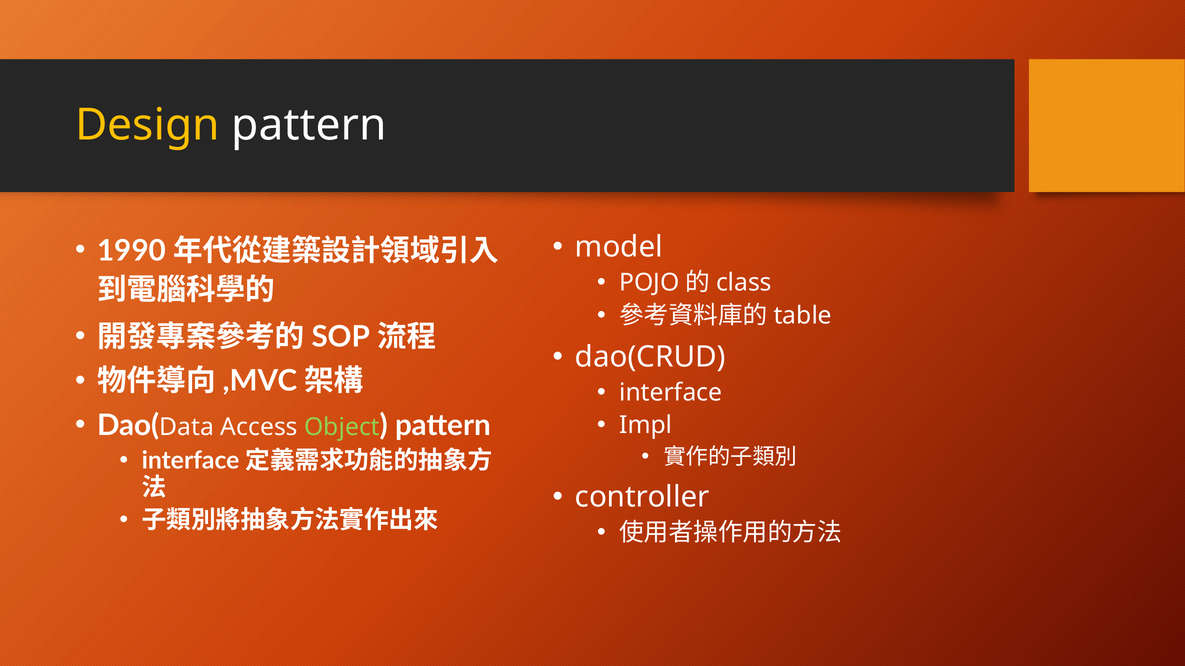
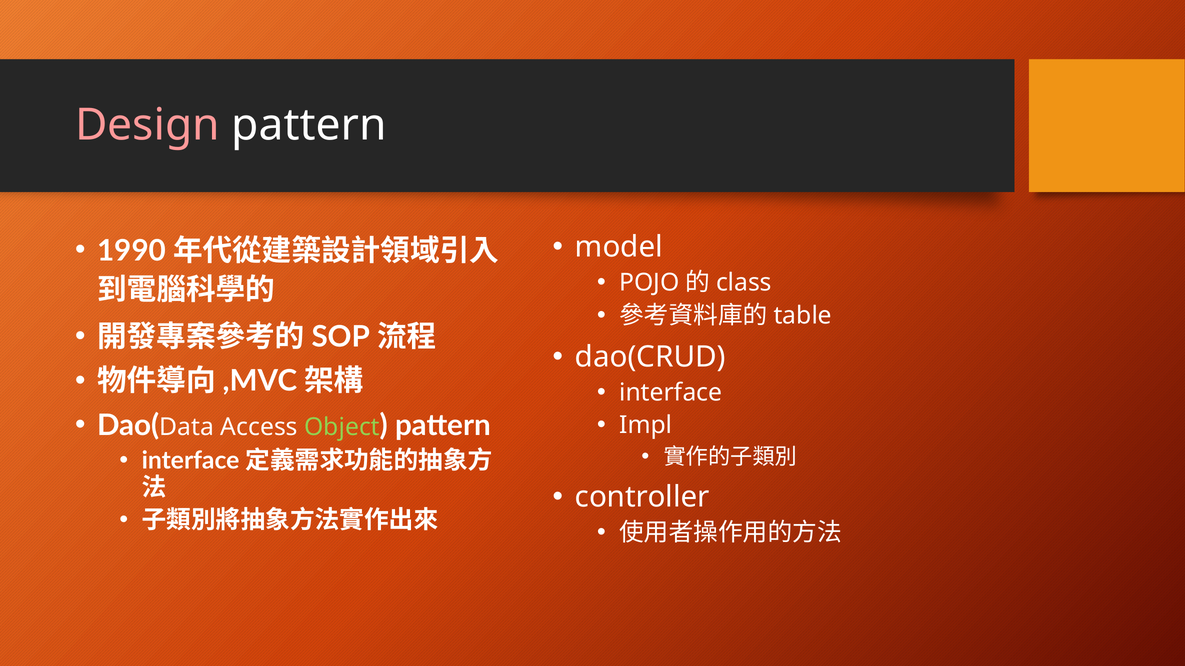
Design colour: yellow -> pink
